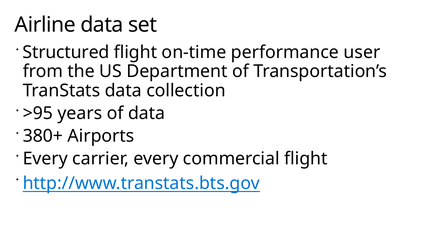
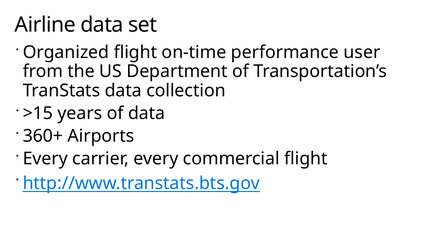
Structured: Structured -> Organized
>95: >95 -> >15
380+: 380+ -> 360+
